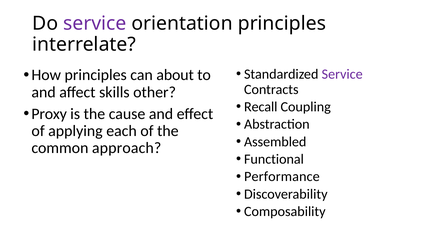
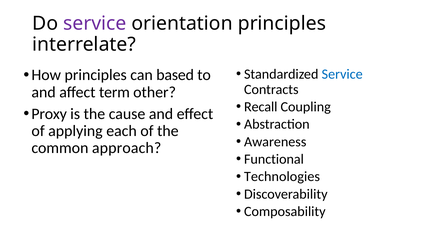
about: about -> based
Service at (342, 74) colour: purple -> blue
skills: skills -> term
Assembled: Assembled -> Awareness
Performance: Performance -> Technologies
